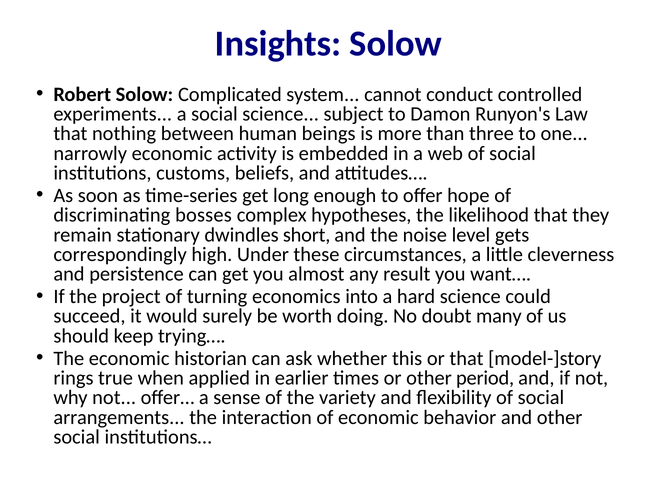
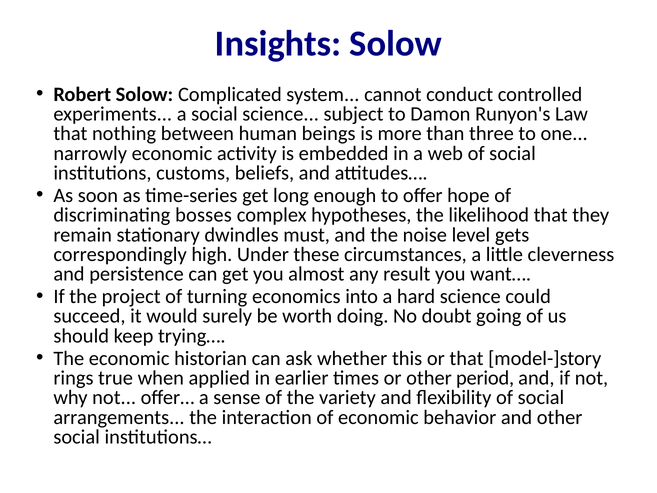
short: short -> must
many: many -> going
